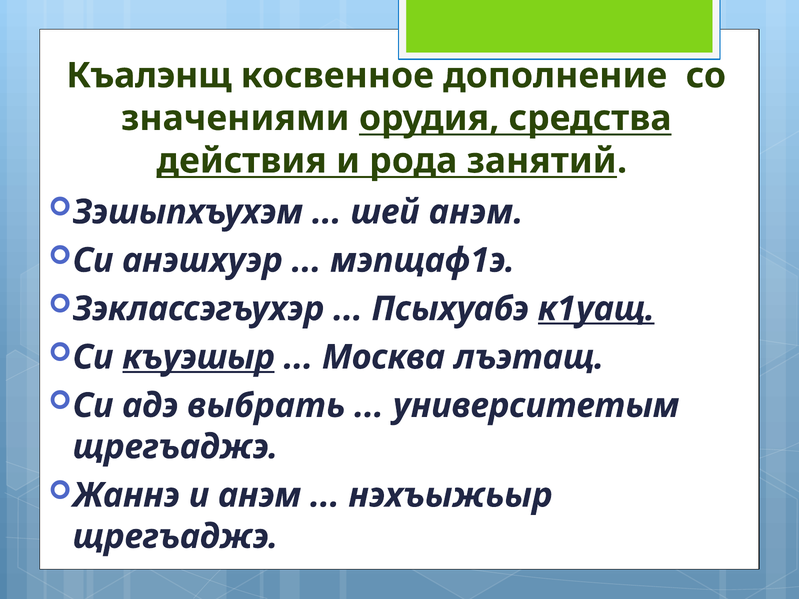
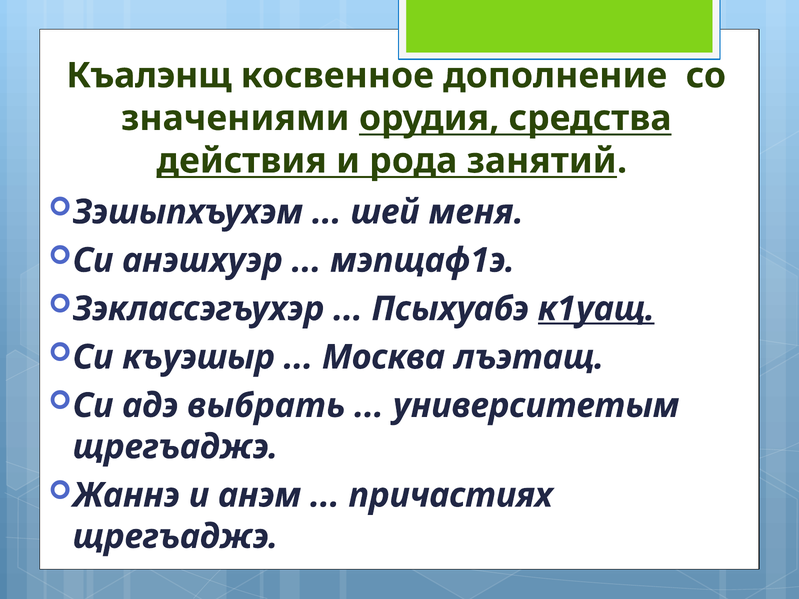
шей анэм: анэм -> меня
къуэшыр underline: present -> none
нэхъыжьыр: нэхъыжьыр -> причастиях
